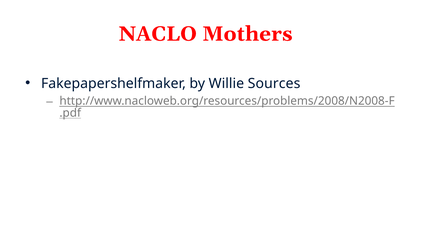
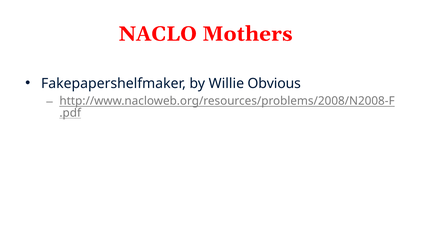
Sources: Sources -> Obvious
